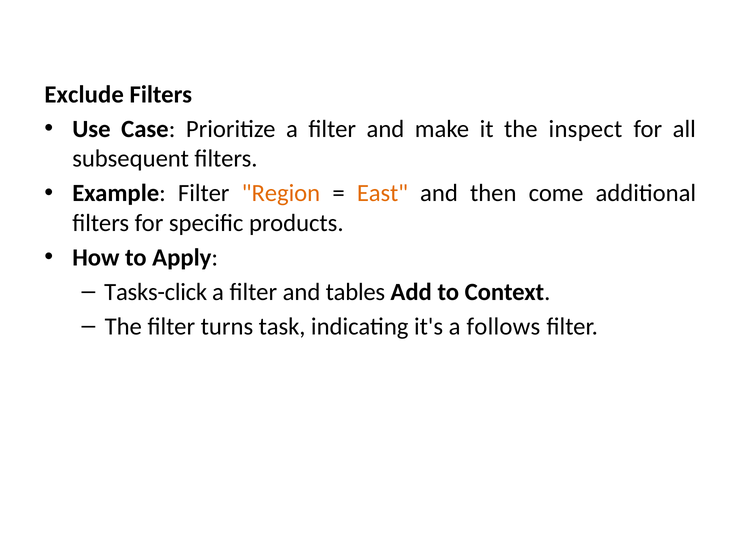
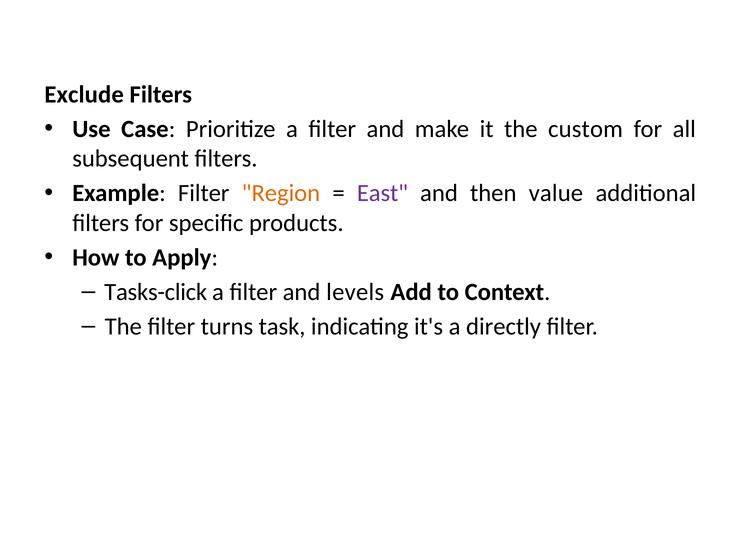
inspect: inspect -> custom
East colour: orange -> purple
come: come -> value
tables: tables -> levels
follows: follows -> directly
